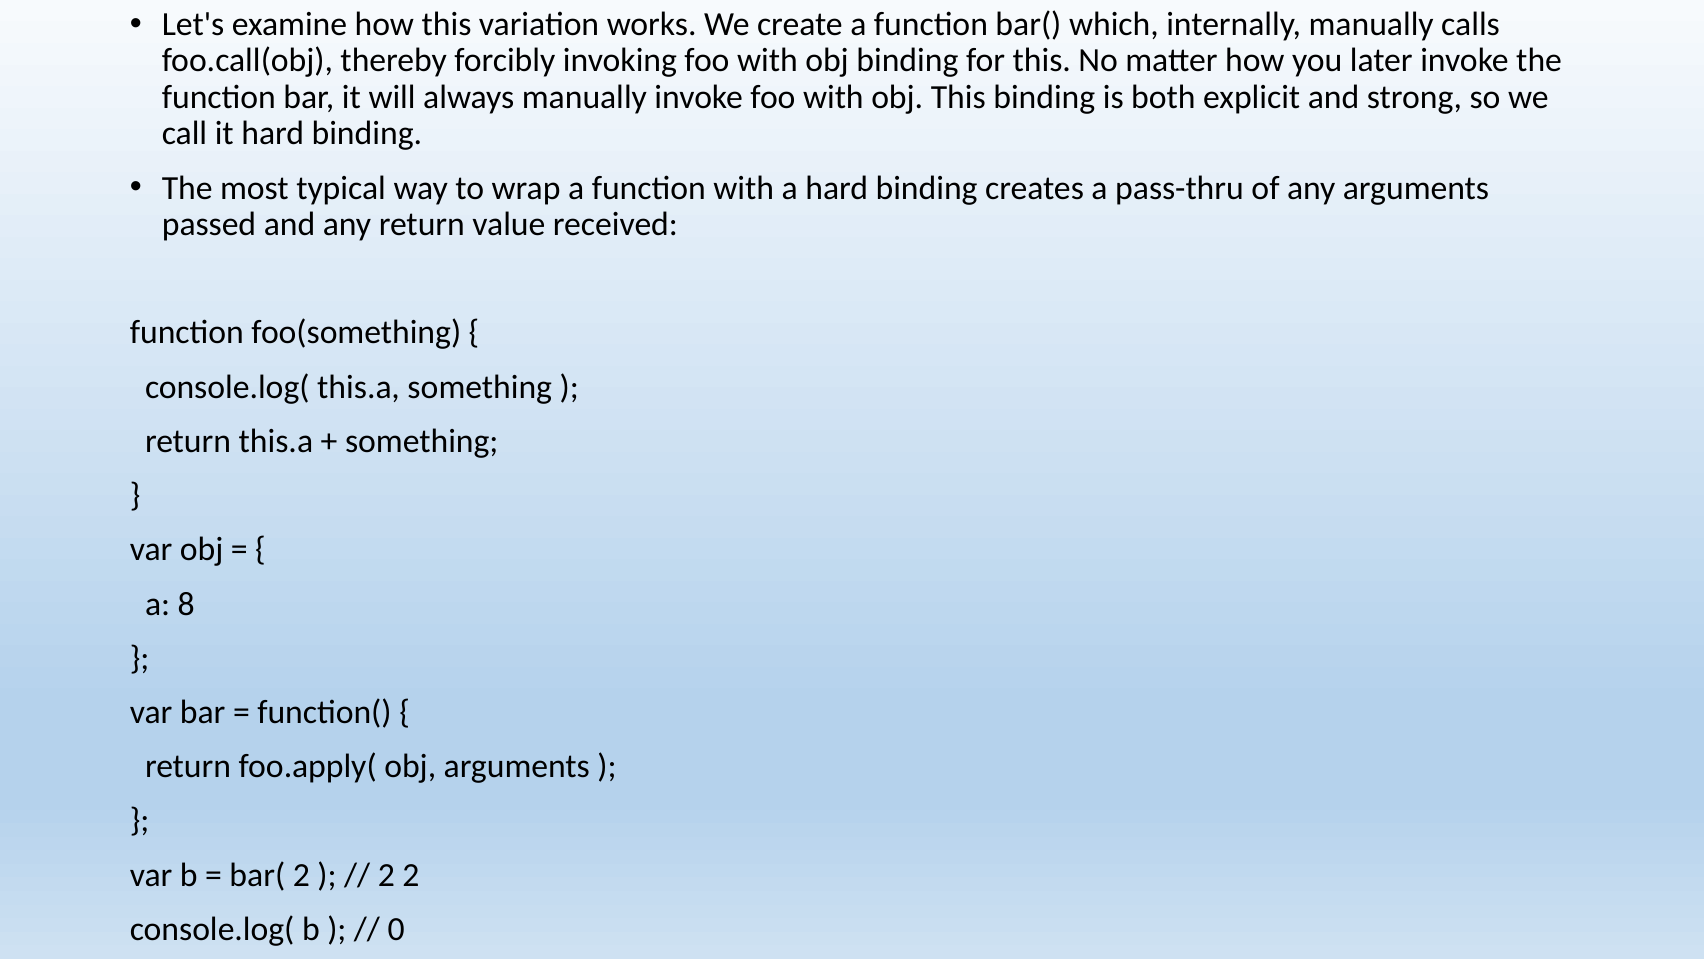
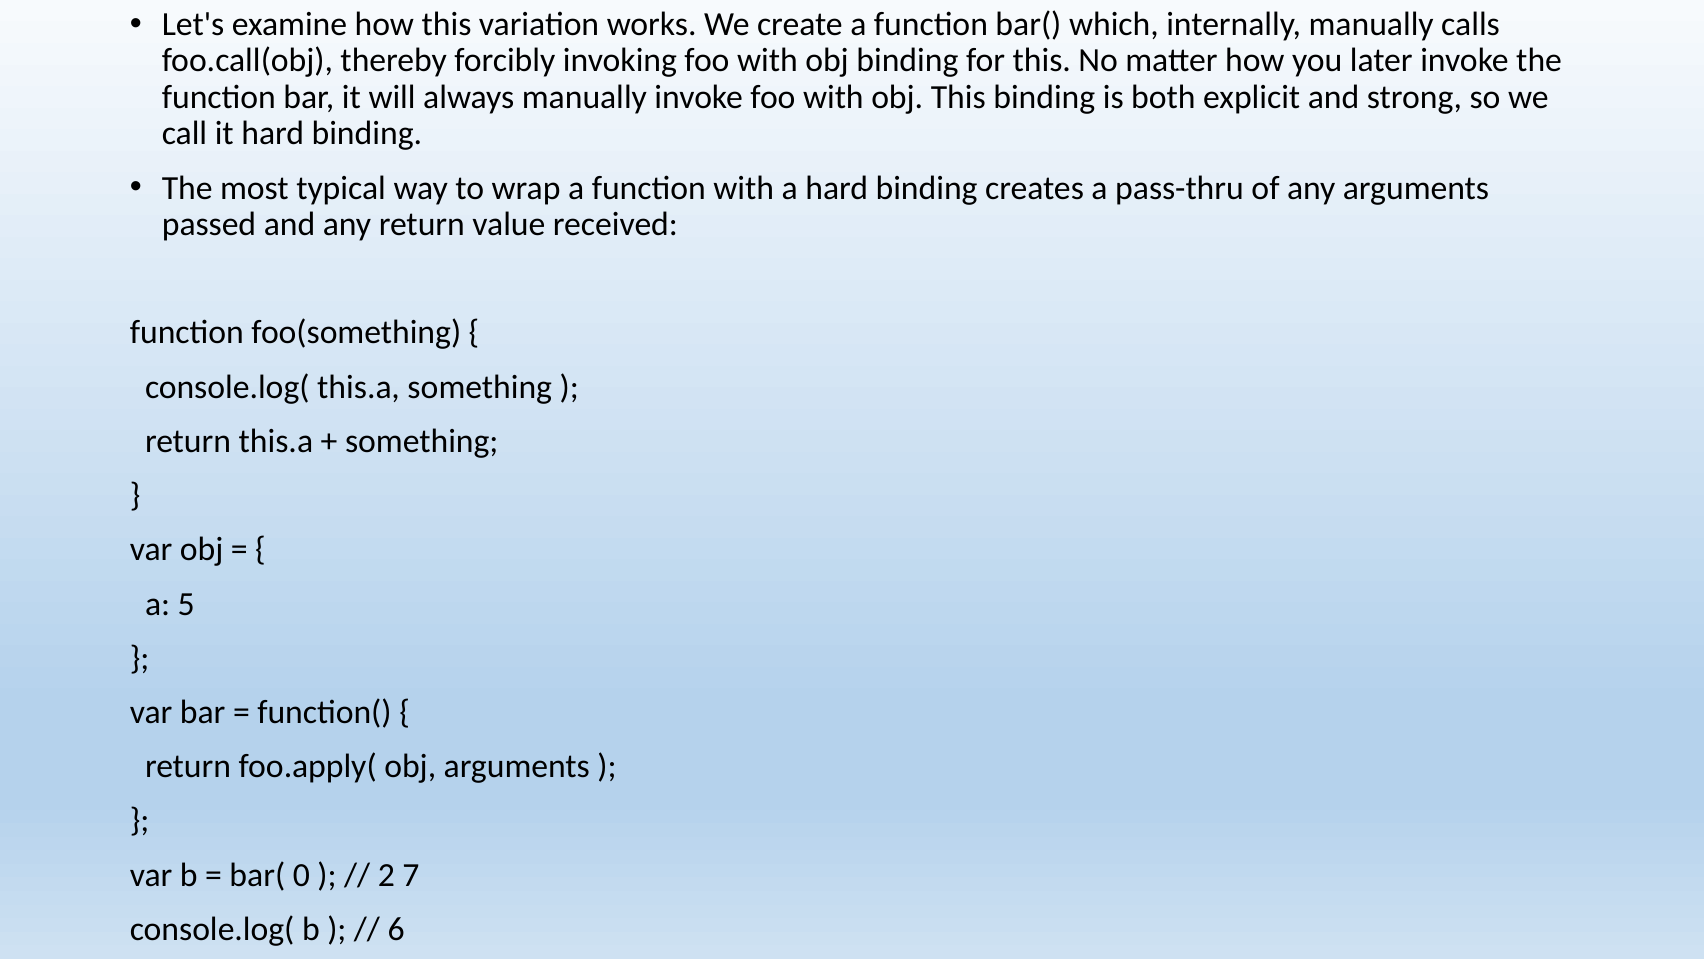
8: 8 -> 5
bar( 2: 2 -> 0
2 2: 2 -> 7
0: 0 -> 6
